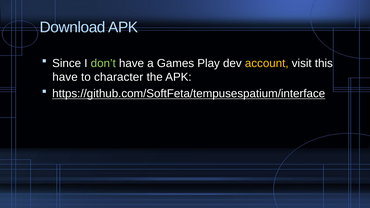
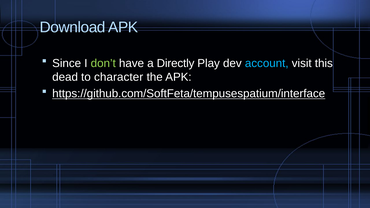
Games: Games -> Directly
account colour: yellow -> light blue
have at (65, 77): have -> dead
